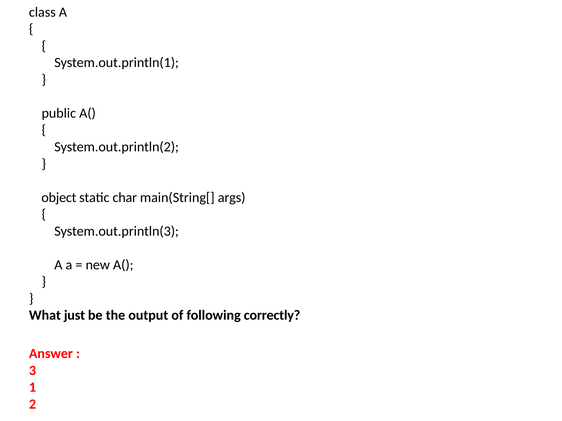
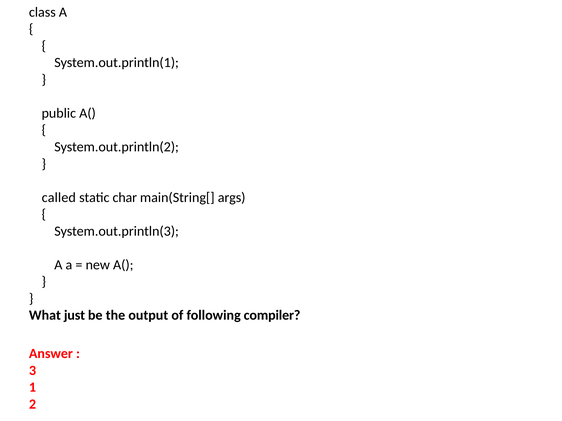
object: object -> called
correctly: correctly -> compiler
